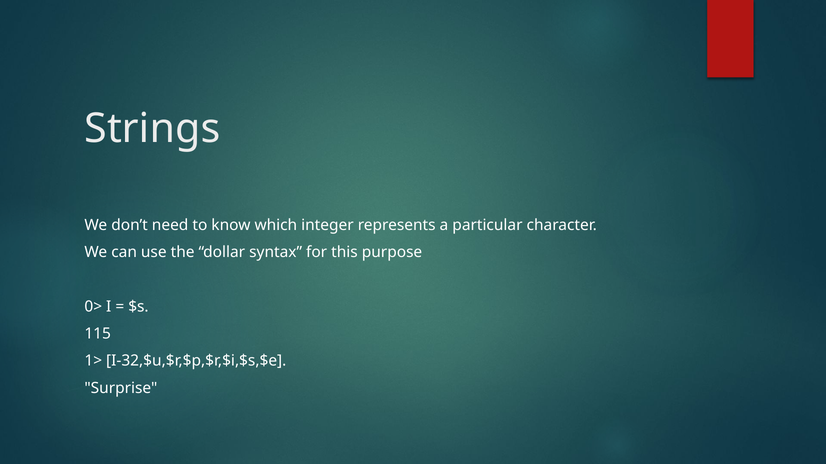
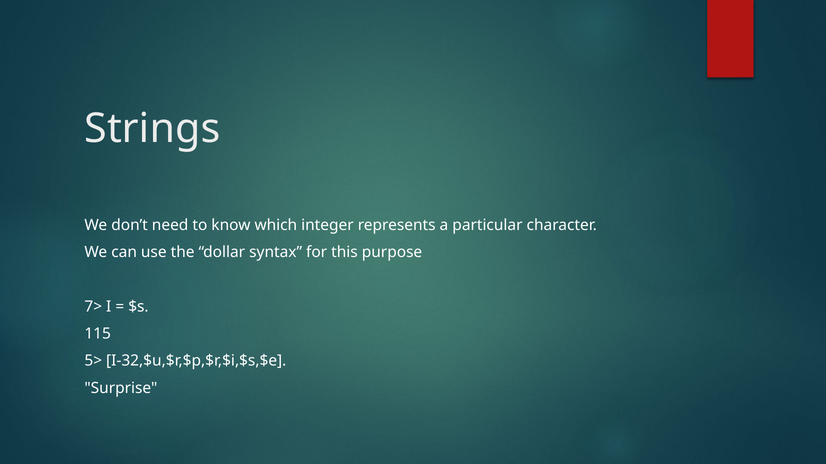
0>: 0> -> 7>
1>: 1> -> 5>
